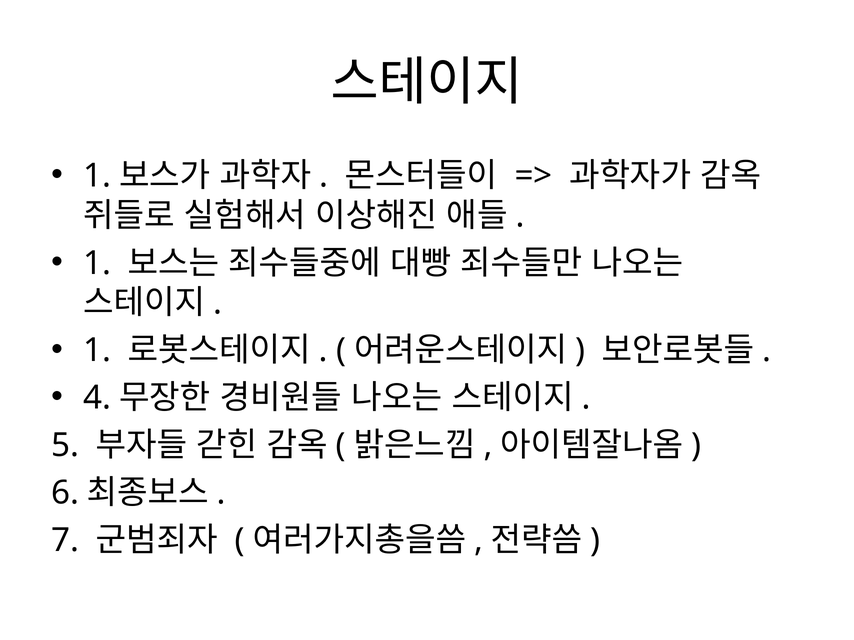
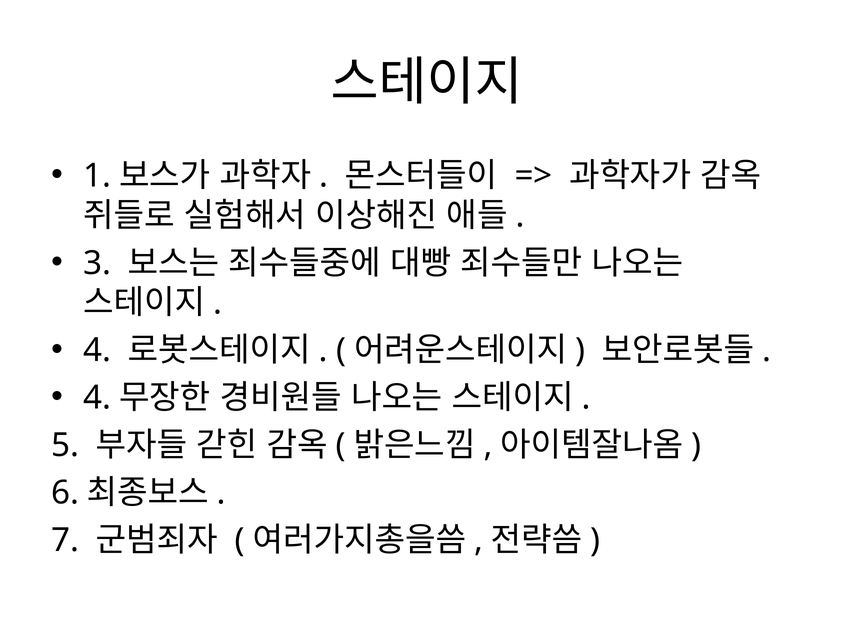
1 at (97, 263): 1 -> 3
1 at (97, 351): 1 -> 4
